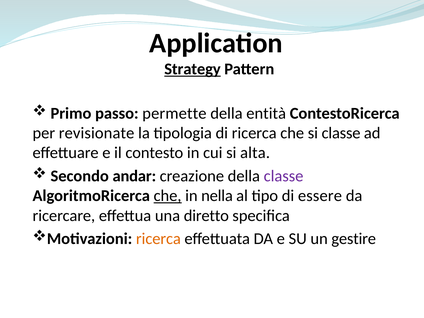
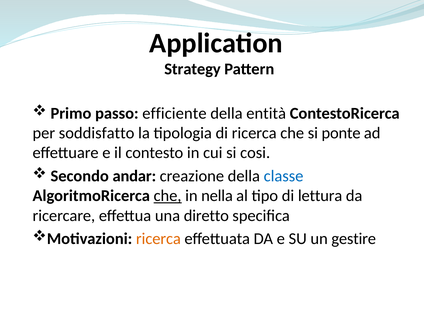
Strategy underline: present -> none
permette: permette -> efficiente
revisionate: revisionate -> soddisfatto
si classe: classe -> ponte
alta: alta -> cosi
classe at (284, 176) colour: purple -> blue
essere: essere -> lettura
